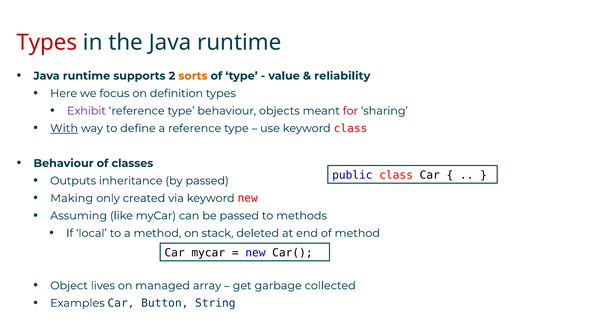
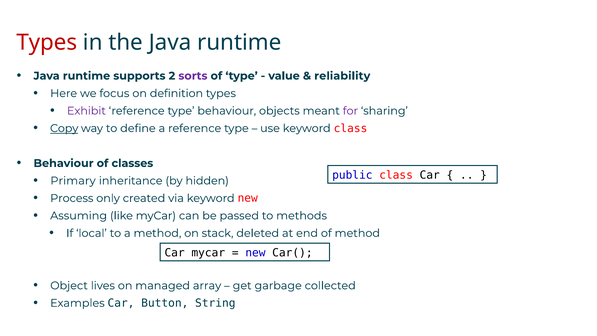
sorts colour: orange -> purple
for colour: red -> purple
With: With -> Copy
Outputs: Outputs -> Primary
by passed: passed -> hidden
Making: Making -> Process
